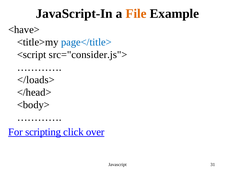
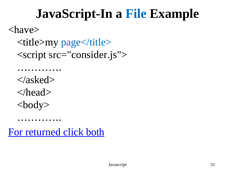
File colour: orange -> blue
</loads>: </loads> -> </asked>
scripting: scripting -> returned
over: over -> both
